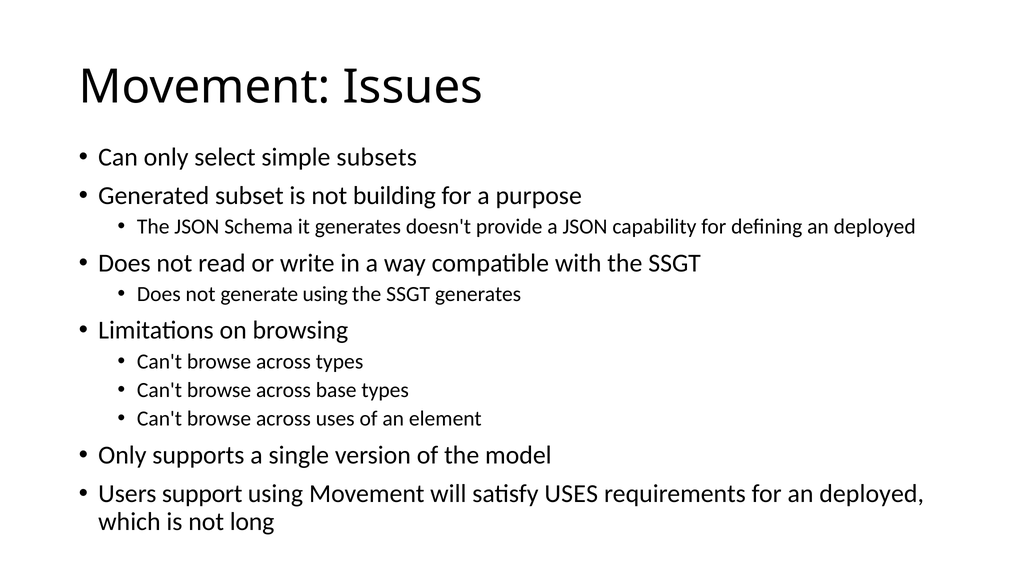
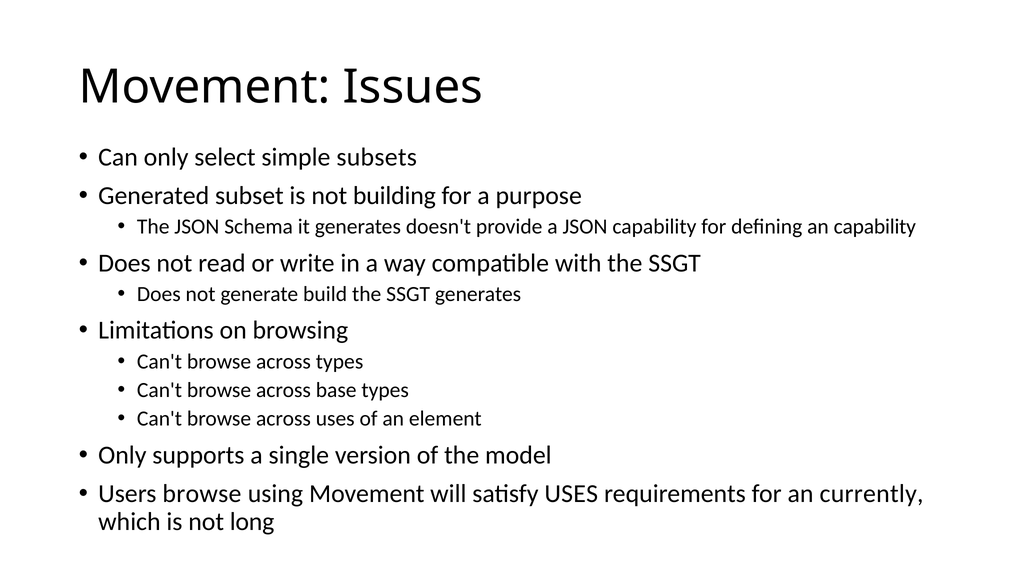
defining an deployed: deployed -> capability
generate using: using -> build
Users support: support -> browse
for an deployed: deployed -> currently
